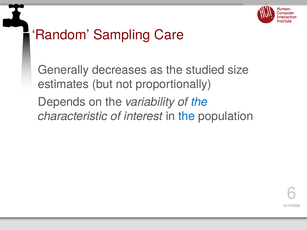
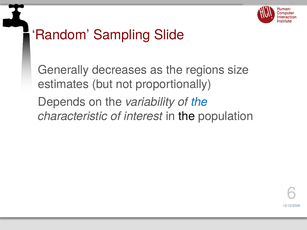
Care: Care -> Slide
studied: studied -> regions
the at (187, 116) colour: blue -> black
